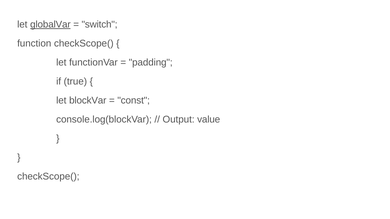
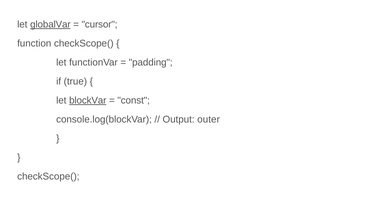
switch: switch -> cursor
blockVar underline: none -> present
value: value -> outer
